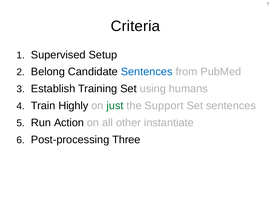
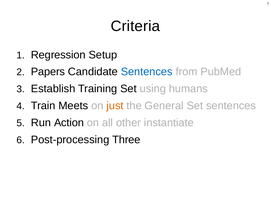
Supervised: Supervised -> Regression
Belong: Belong -> Papers
Highly: Highly -> Meets
just colour: green -> orange
Support: Support -> General
